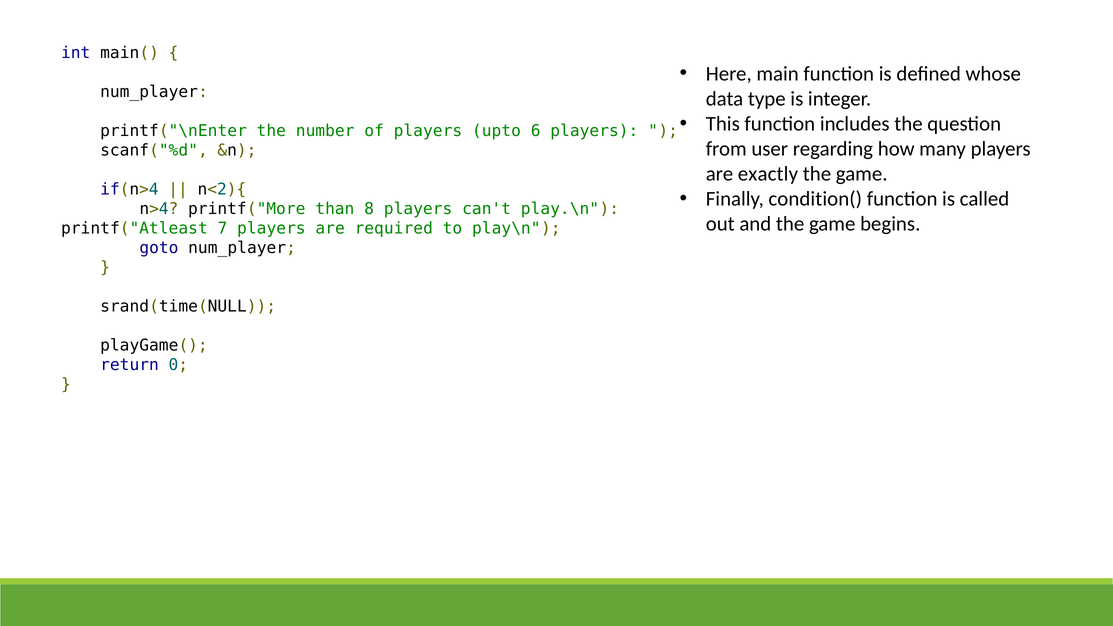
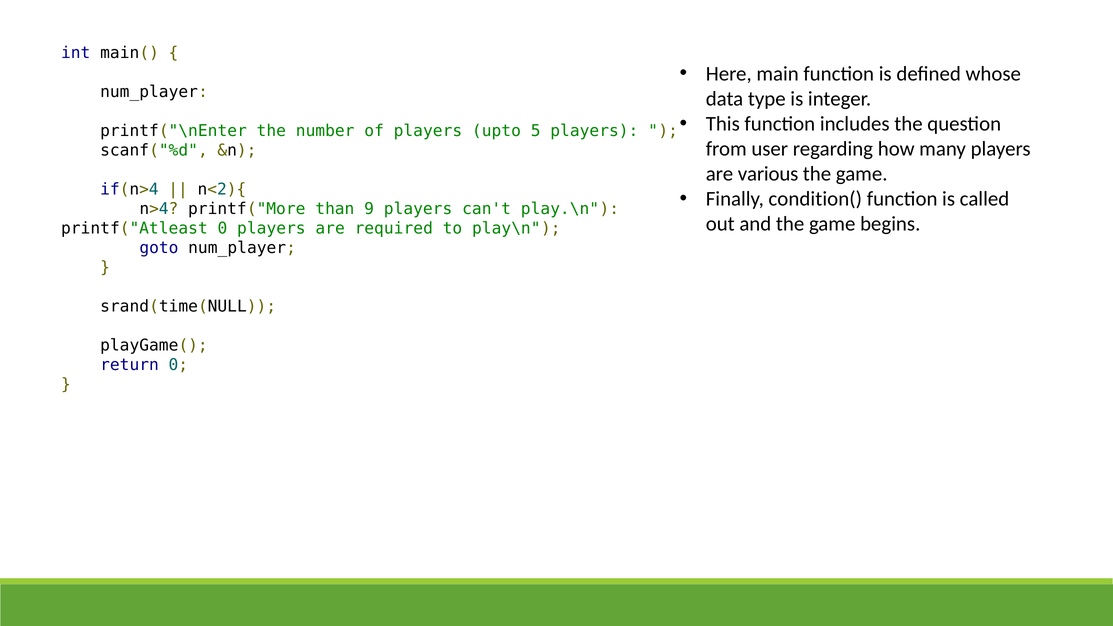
6: 6 -> 5
exactly: exactly -> various
8: 8 -> 9
printf("Atleast 7: 7 -> 0
